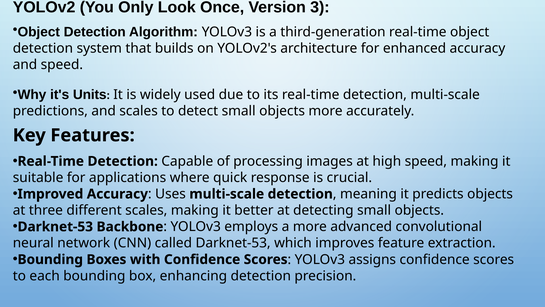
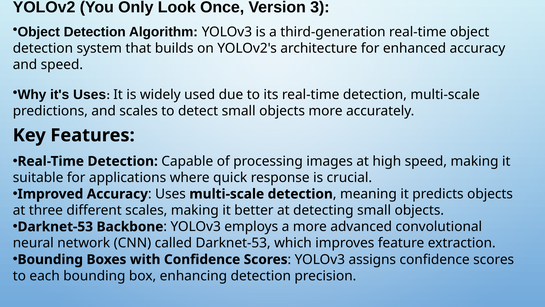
it's Units: Units -> Uses
